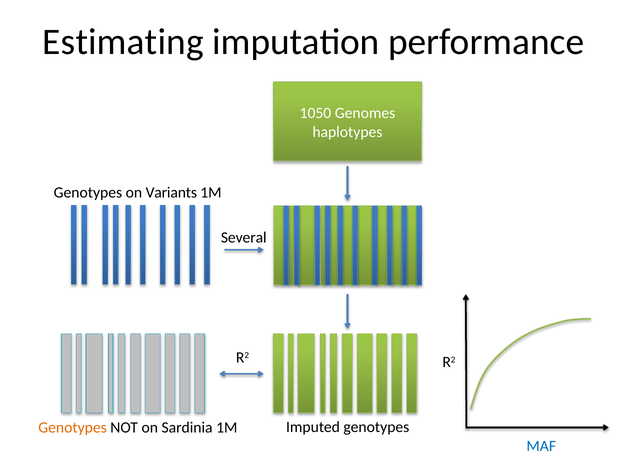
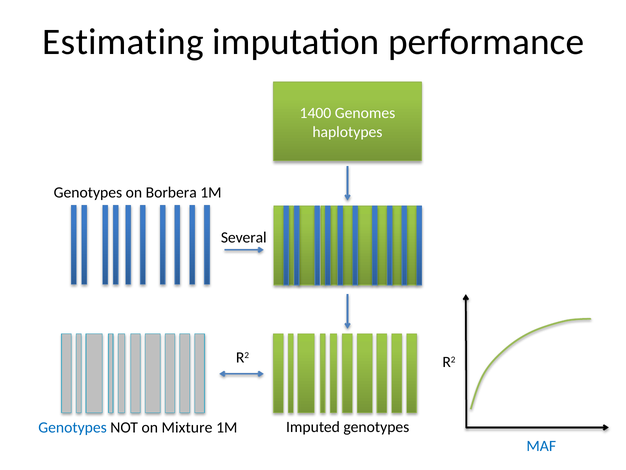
1050: 1050 -> 1400
Variants: Variants -> Borbera
Genotypes at (73, 427) colour: orange -> blue
Sardinia: Sardinia -> Mixture
